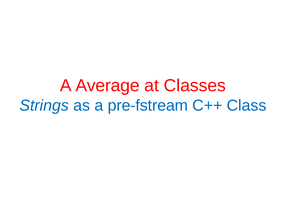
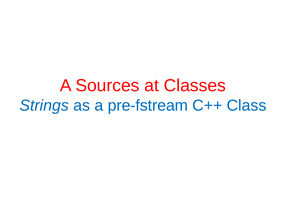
Average: Average -> Sources
